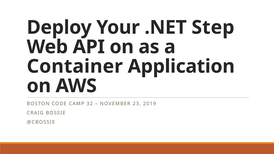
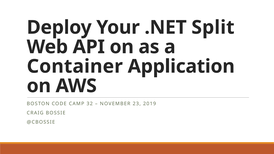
Step: Step -> Split
